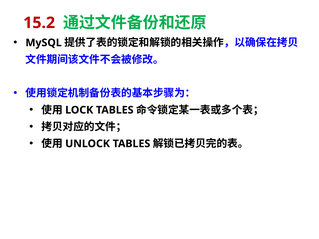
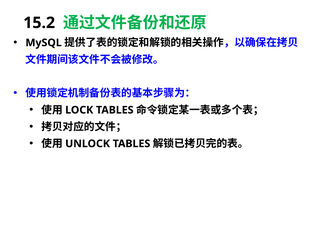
15.2 colour: red -> black
